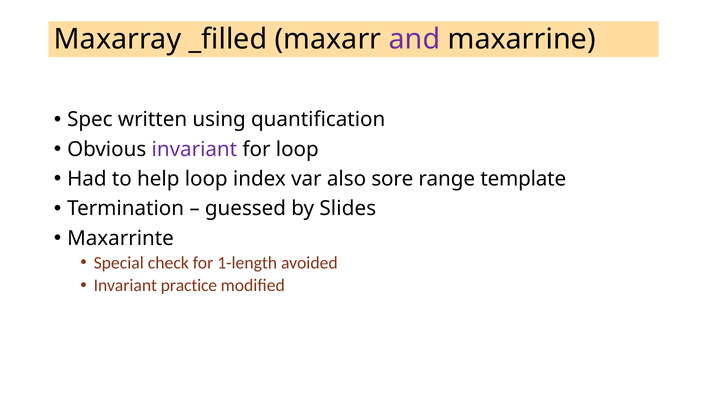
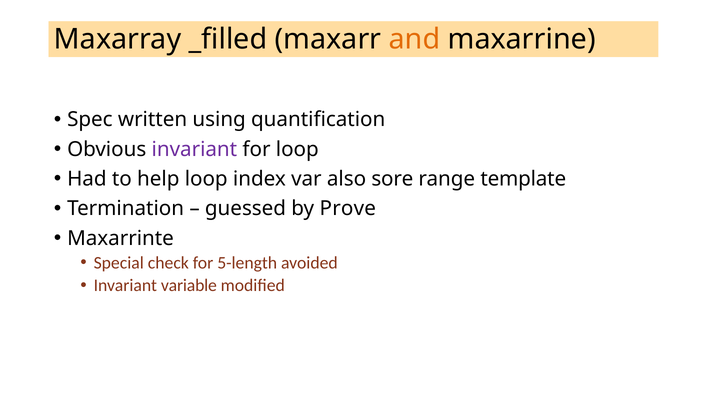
and colour: purple -> orange
Slides: Slides -> Prove
1-length: 1-length -> 5-length
practice: practice -> variable
